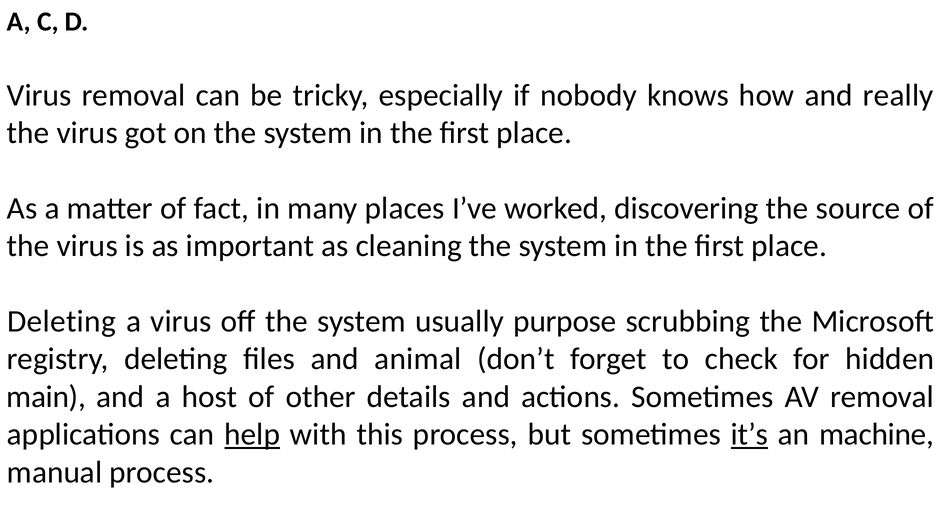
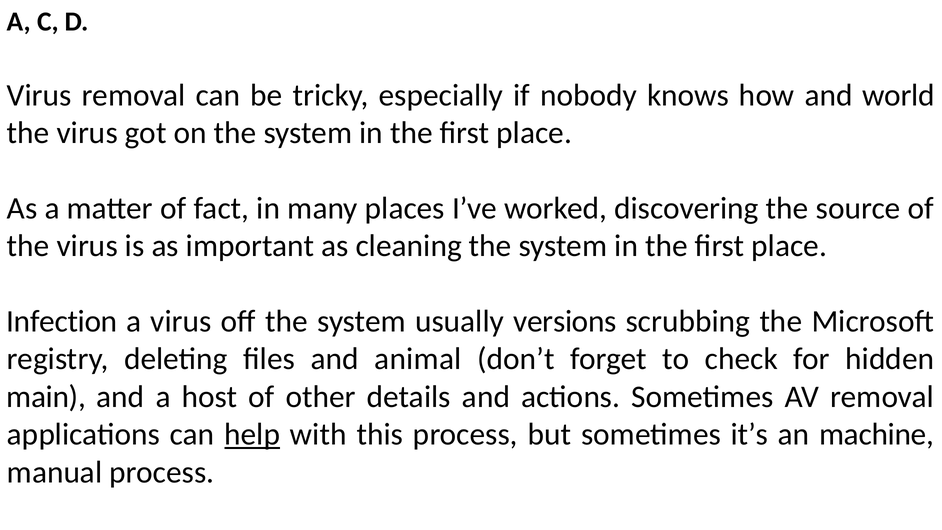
really: really -> world
Deleting at (62, 321): Deleting -> Infection
purpose: purpose -> versions
it’s underline: present -> none
